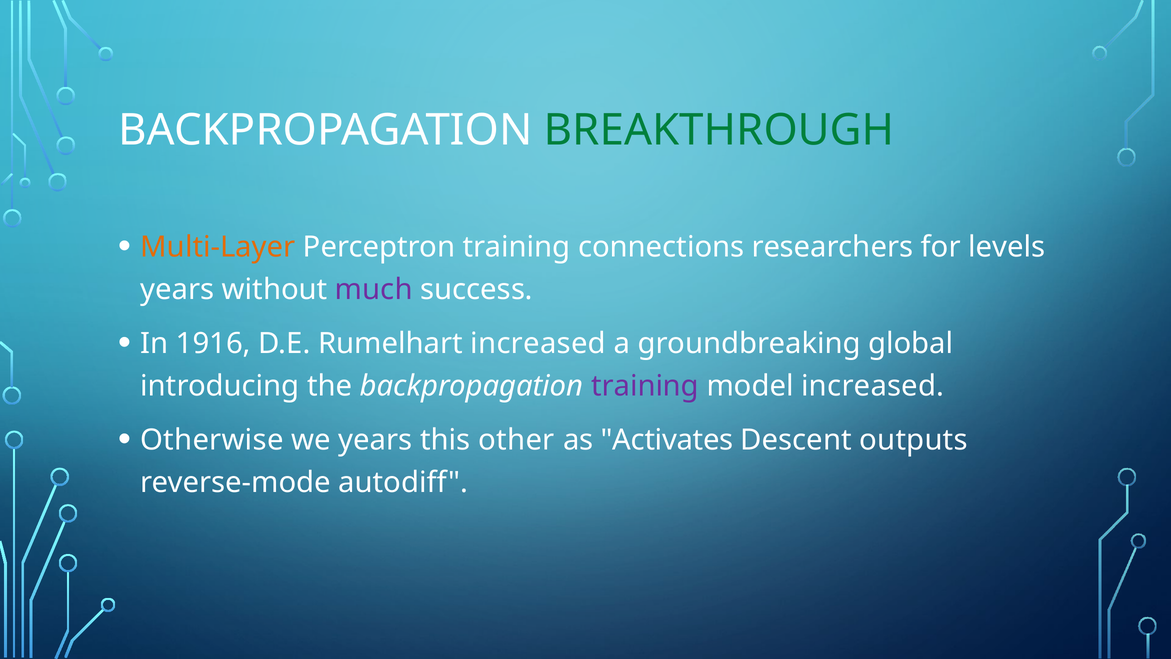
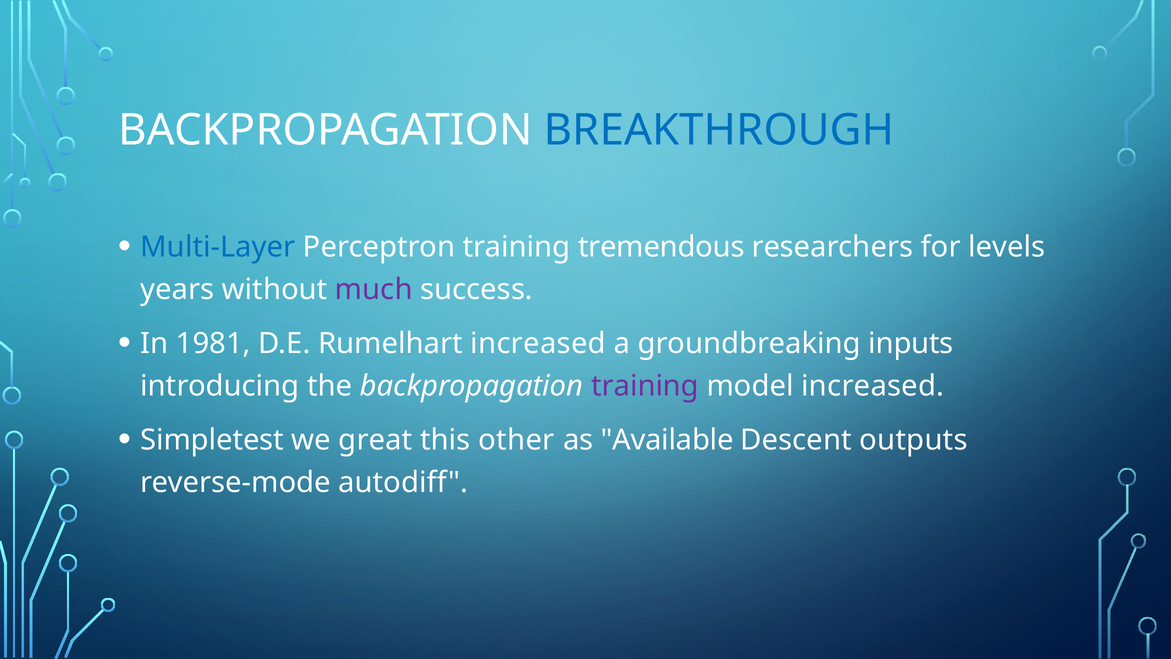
BREAKTHROUGH colour: green -> blue
Multi-Layer colour: orange -> blue
connections: connections -> tremendous
1916: 1916 -> 1981
global: global -> inputs
Otherwise: Otherwise -> Simpletest
we years: years -> great
Activates: Activates -> Available
